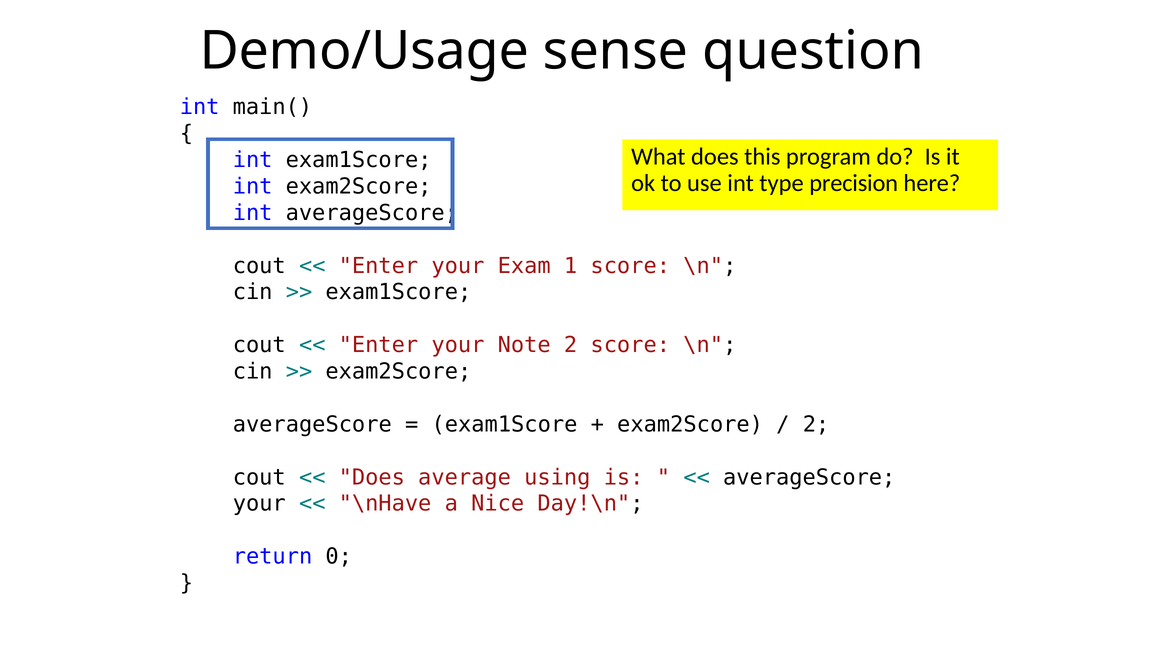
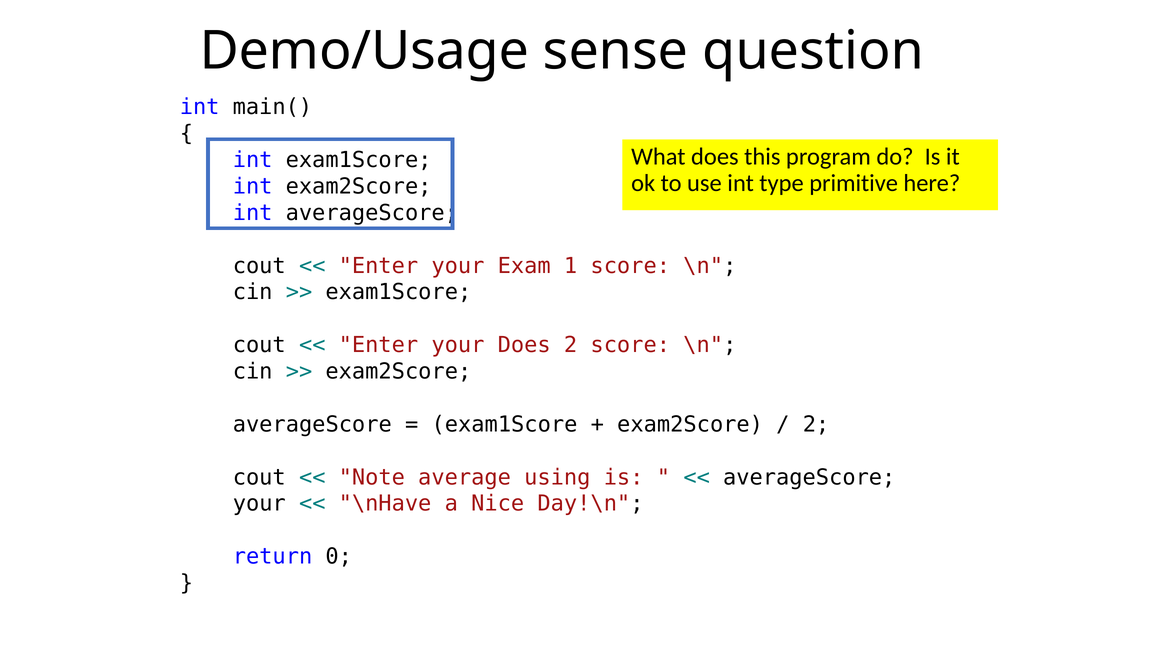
precision: precision -> primitive
your Note: Note -> Does
Does at (372, 477): Does -> Note
